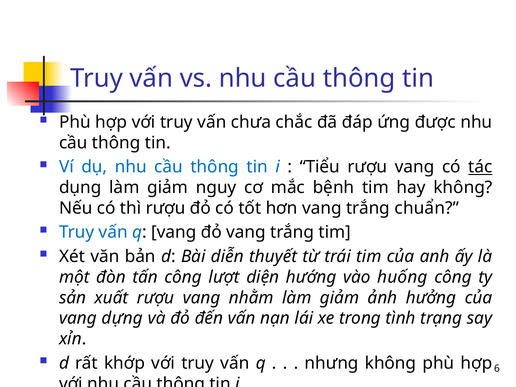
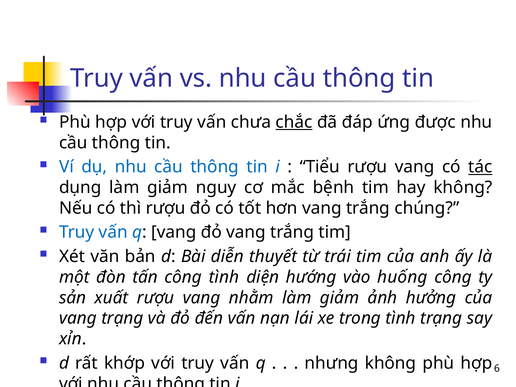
chắc underline: none -> present
chuẩn: chuẩn -> chúng
công lượt: lượt -> tình
vang dựng: dựng -> trạng
